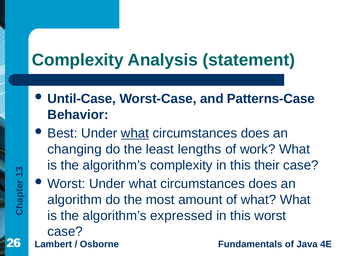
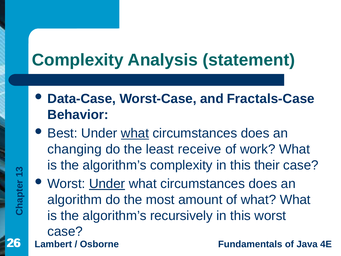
Until-Case: Until-Case -> Data-Case
Patterns-Case: Patterns-Case -> Fractals-Case
lengths: lengths -> receive
Under at (107, 184) underline: none -> present
expressed: expressed -> recursively
